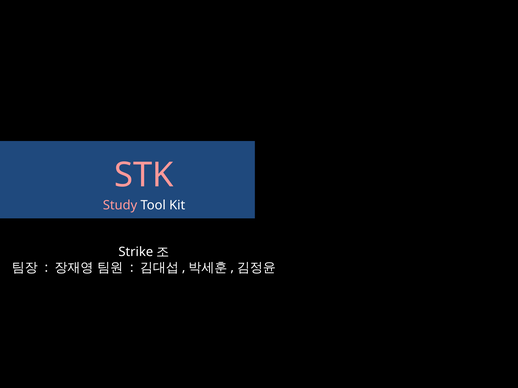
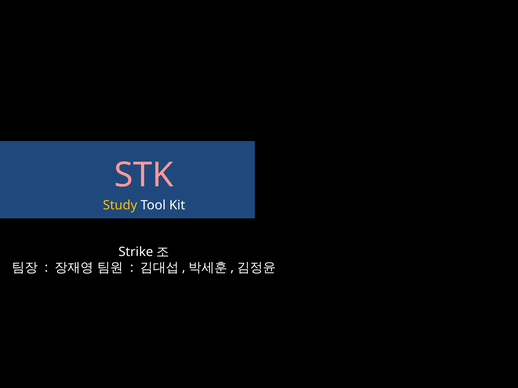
Study colour: pink -> yellow
